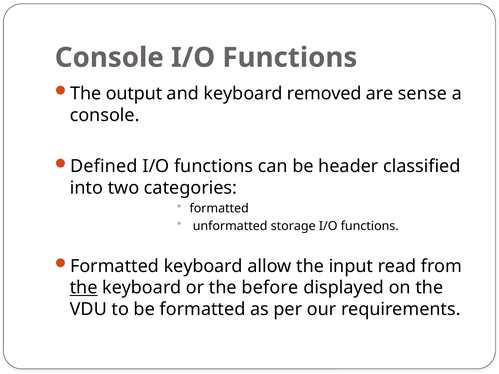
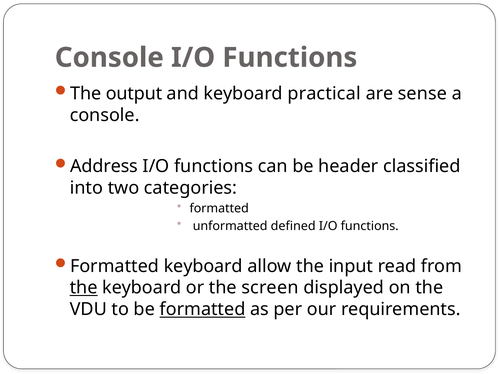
removed: removed -> practical
Defined: Defined -> Address
storage: storage -> defined
before: before -> screen
formatted at (203, 310) underline: none -> present
